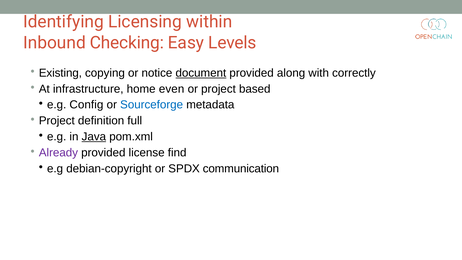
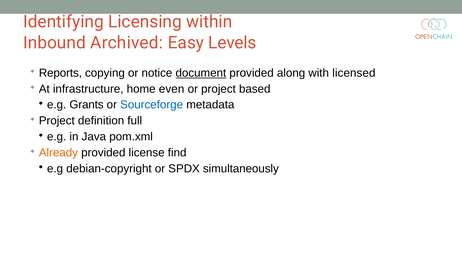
Checking: Checking -> Archived
Existing: Existing -> Reports
correctly: correctly -> licensed
Config: Config -> Grants
Java underline: present -> none
Already colour: purple -> orange
communication: communication -> simultaneously
